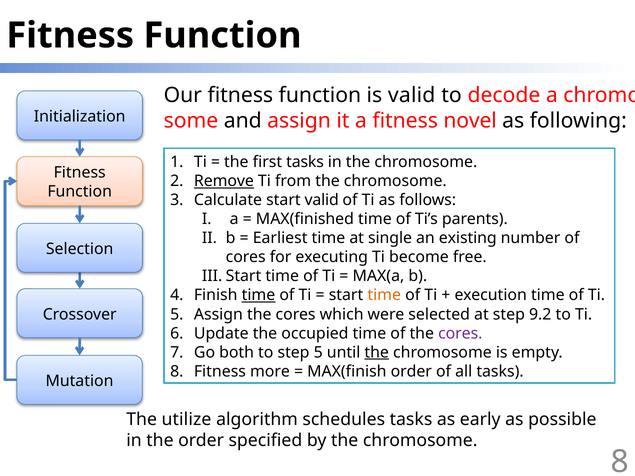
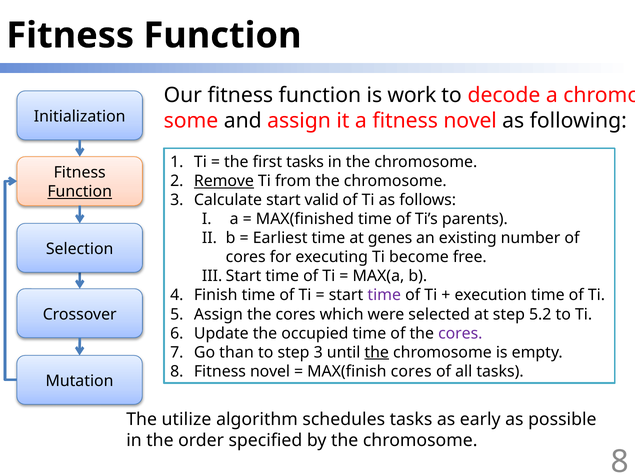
is valid: valid -> work
Function at (80, 192) underline: none -> present
single: single -> genes
time at (258, 295) underline: present -> none
time at (384, 295) colour: orange -> purple
9.2: 9.2 -> 5.2
both: both -> than
step 5: 5 -> 3
8 Fitness more: more -> novel
MAX(finish order: order -> cores
